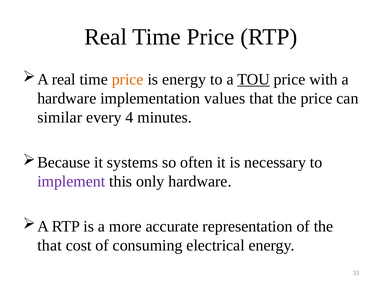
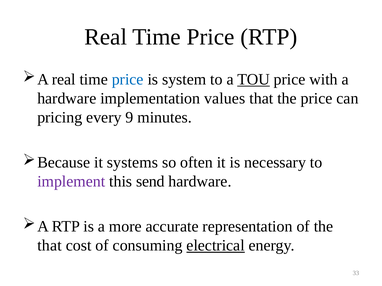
price at (128, 79) colour: orange -> blue
is energy: energy -> system
similar: similar -> pricing
4: 4 -> 9
only: only -> send
electrical underline: none -> present
